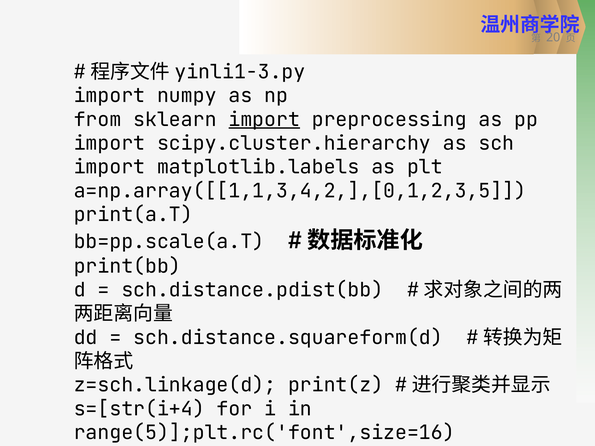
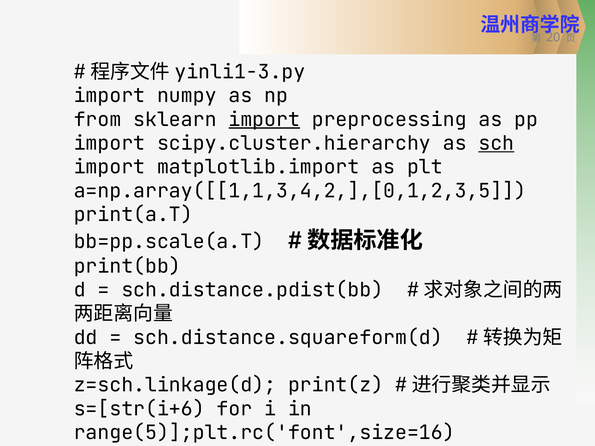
sch underline: none -> present
matplotlib.labels: matplotlib.labels -> matplotlib.import
s=[str(i+4: s=[str(i+4 -> s=[str(i+6
